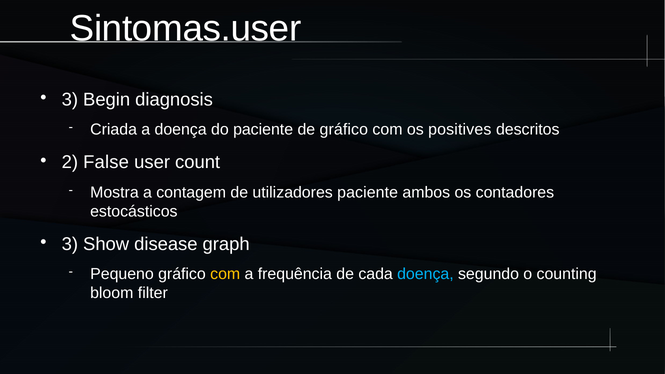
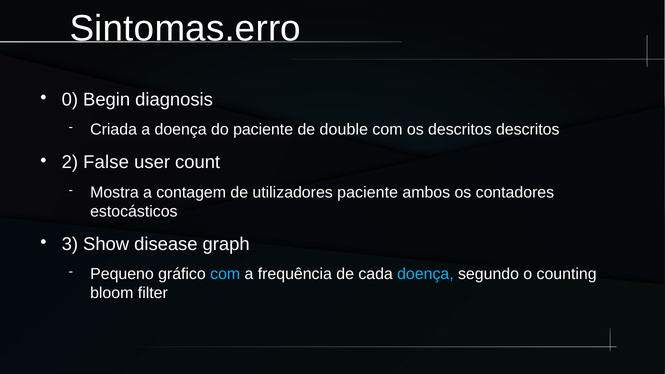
Sintomas.user: Sintomas.user -> Sintomas.erro
3 at (70, 100): 3 -> 0
de gráfico: gráfico -> double
os positives: positives -> descritos
com at (225, 274) colour: yellow -> light blue
